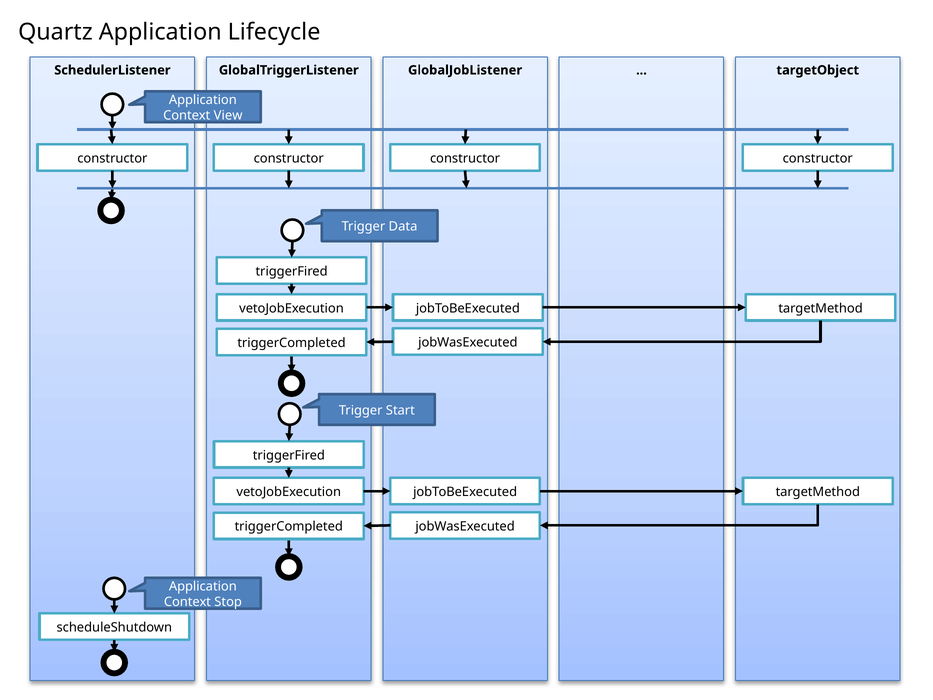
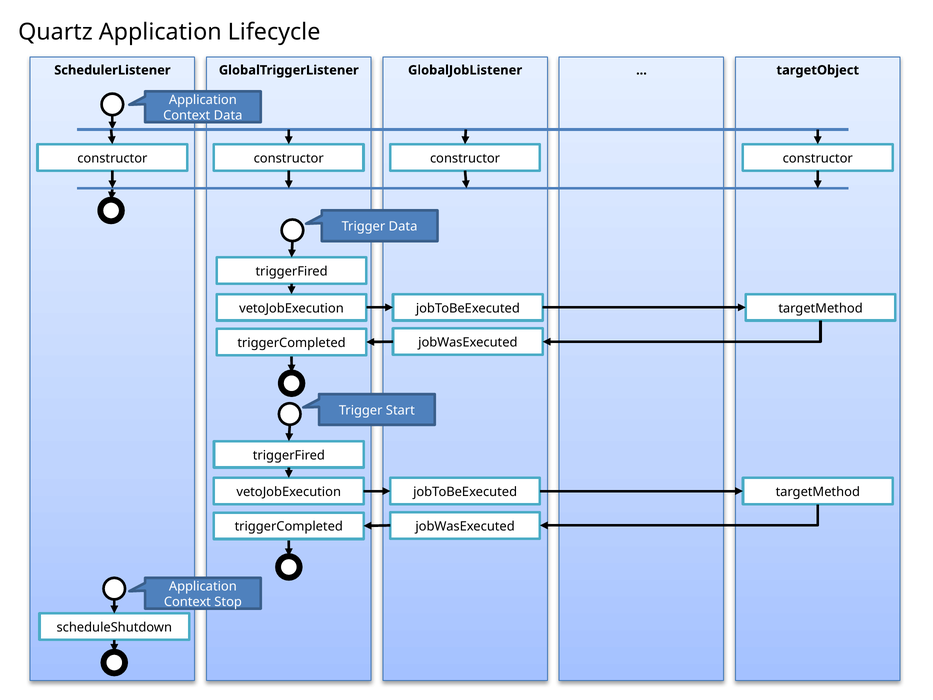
Context View: View -> Data
